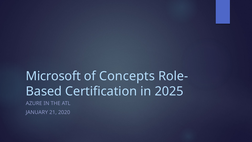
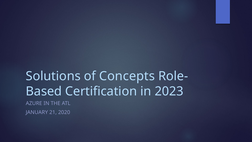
Microsoft: Microsoft -> Solutions
2025: 2025 -> 2023
